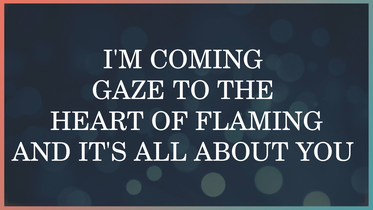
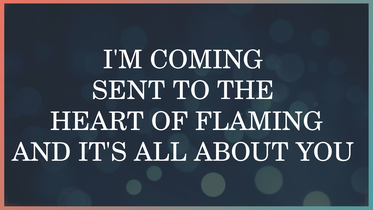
GAZE: GAZE -> SENT
